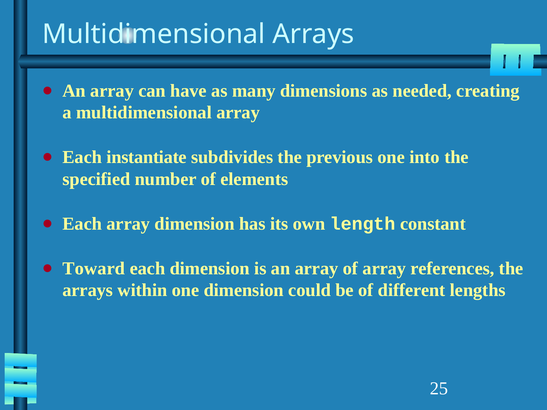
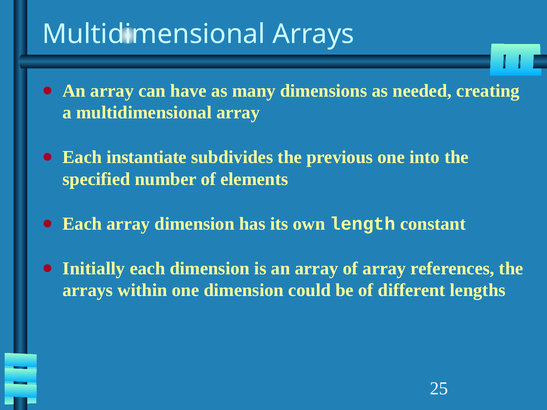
Toward: Toward -> Initially
